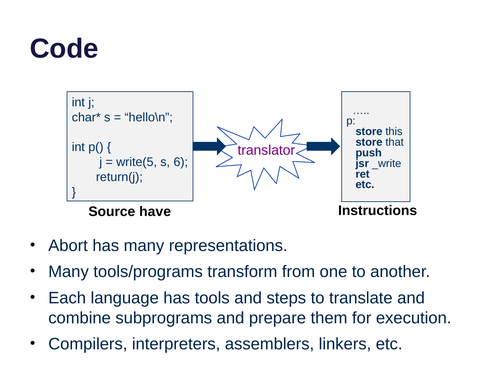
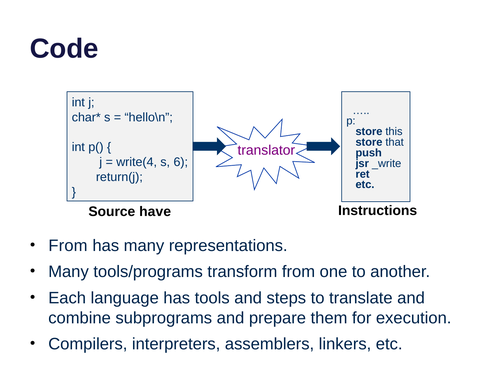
write(5: write(5 -> write(4
Abort at (68, 246): Abort -> From
